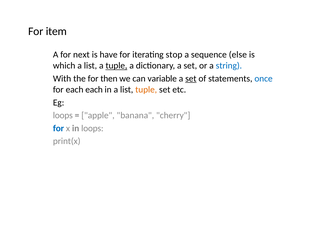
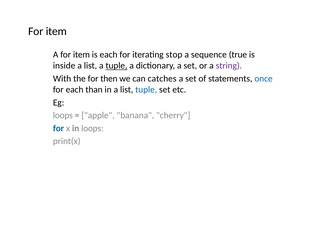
A for next: next -> item
is have: have -> each
else: else -> true
which: which -> inside
string colour: blue -> purple
variable: variable -> catches
set at (191, 79) underline: present -> none
each each: each -> than
tuple at (146, 90) colour: orange -> blue
